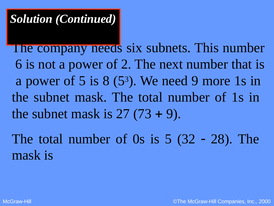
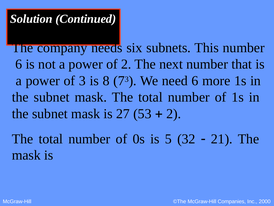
of 5: 5 -> 3
8 5: 5 -> 7
need 9: 9 -> 6
73: 73 -> 53
9 at (174, 113): 9 -> 2
28: 28 -> 21
